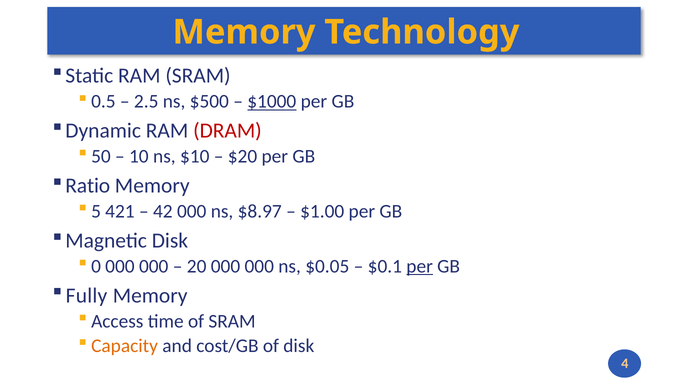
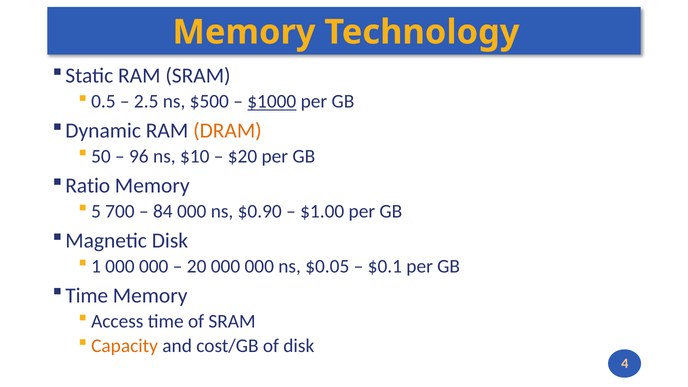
DRAM colour: red -> orange
10: 10 -> 96
421: 421 -> 700
42: 42 -> 84
$8.97: $8.97 -> $0.90
0: 0 -> 1
per at (420, 266) underline: present -> none
Fully at (87, 295): Fully -> Time
